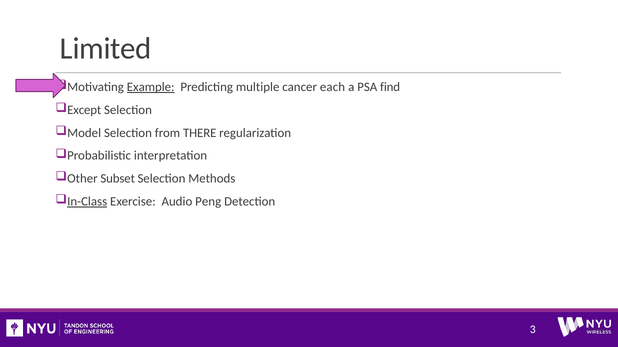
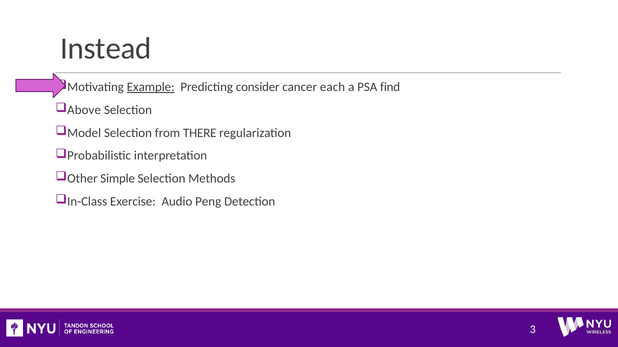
Limited: Limited -> Instead
multiple: multiple -> consider
Except: Except -> Above
Subset: Subset -> Simple
In-Class underline: present -> none
